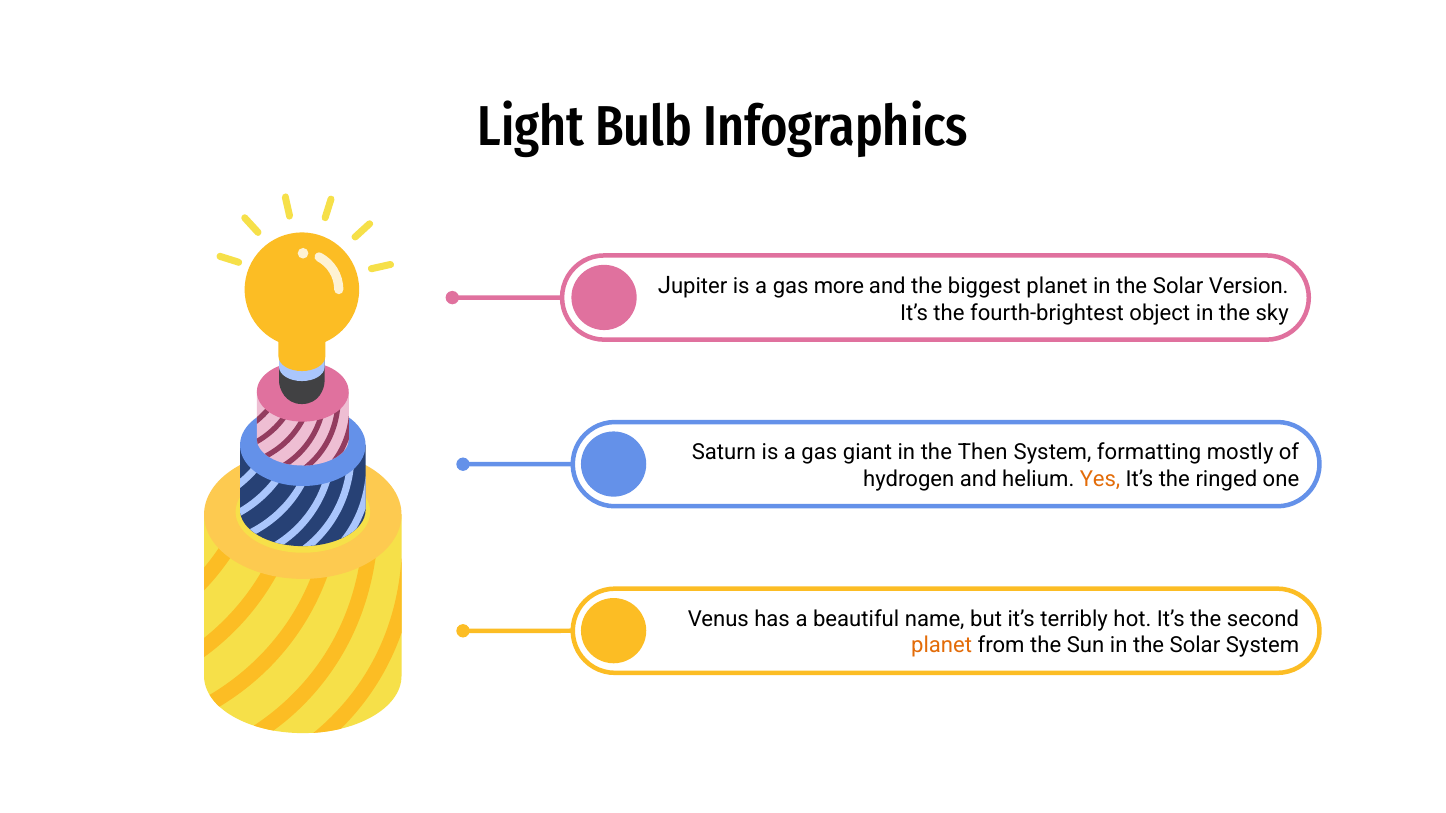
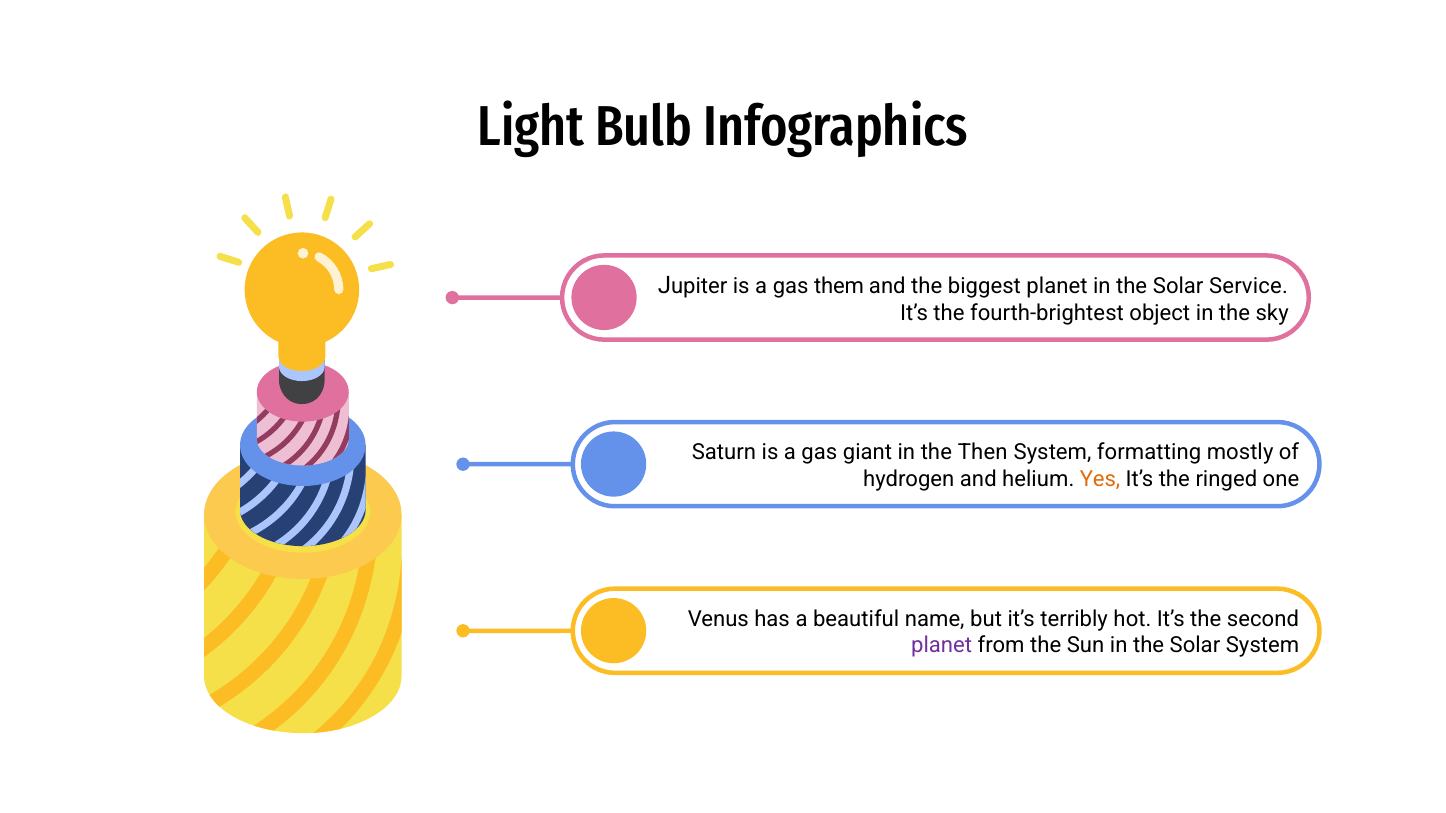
more: more -> them
Version: Version -> Service
planet at (942, 646) colour: orange -> purple
